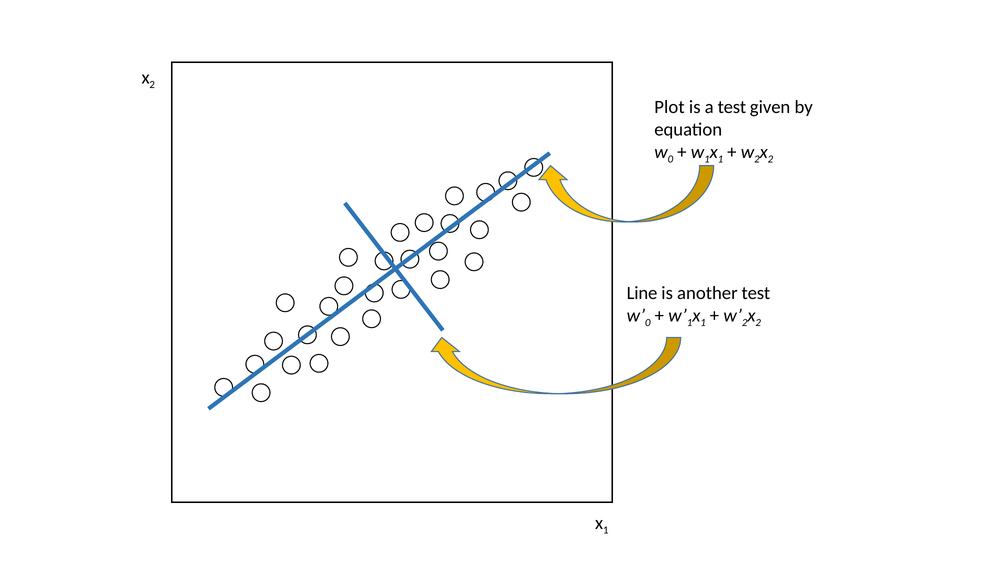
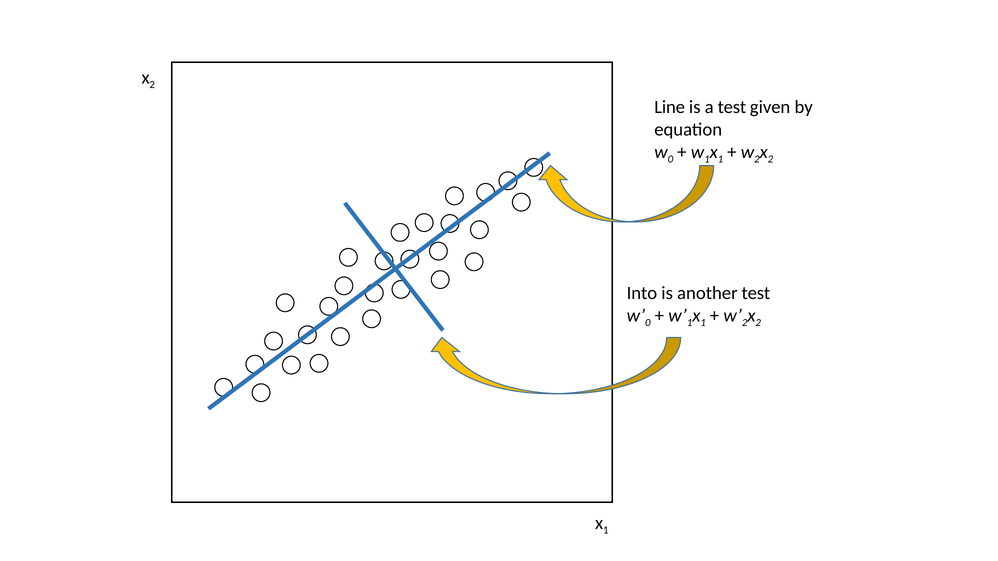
Plot: Plot -> Line
Line: Line -> Into
